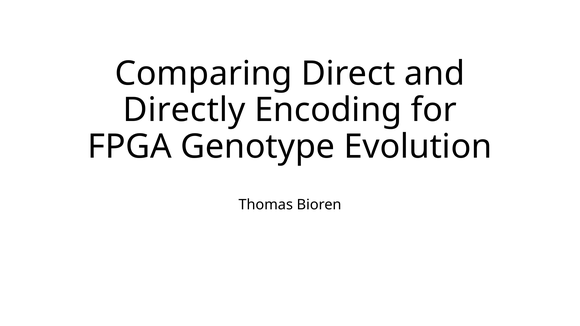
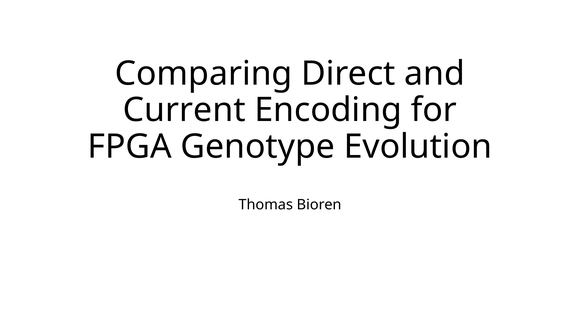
Directly: Directly -> Current
